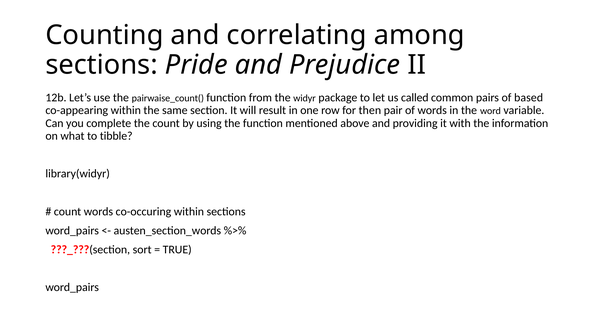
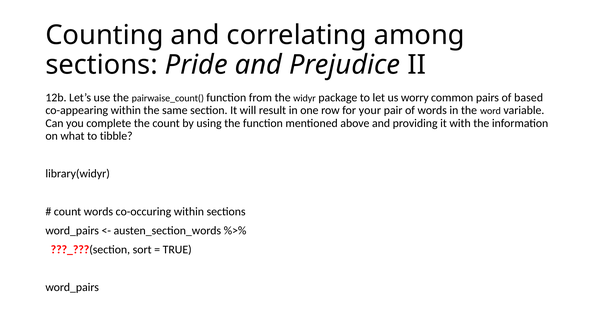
called: called -> worry
then: then -> your
